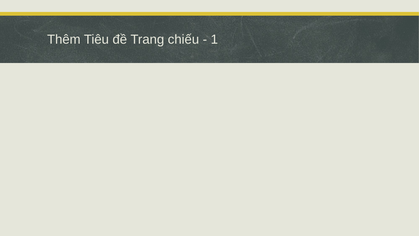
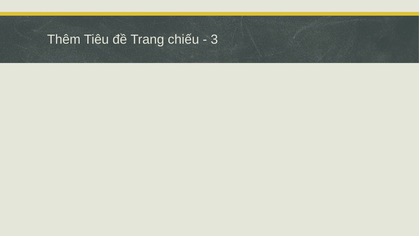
1: 1 -> 3
